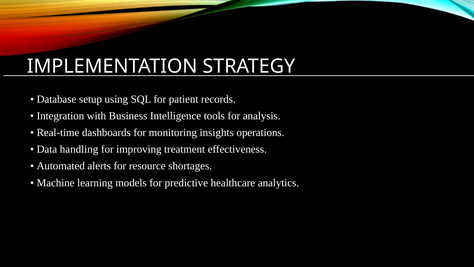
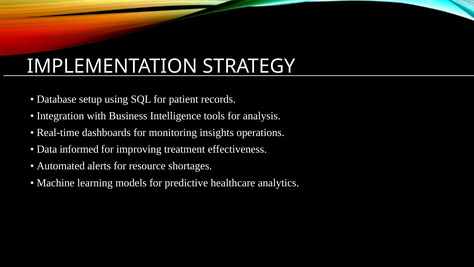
handling: handling -> informed
